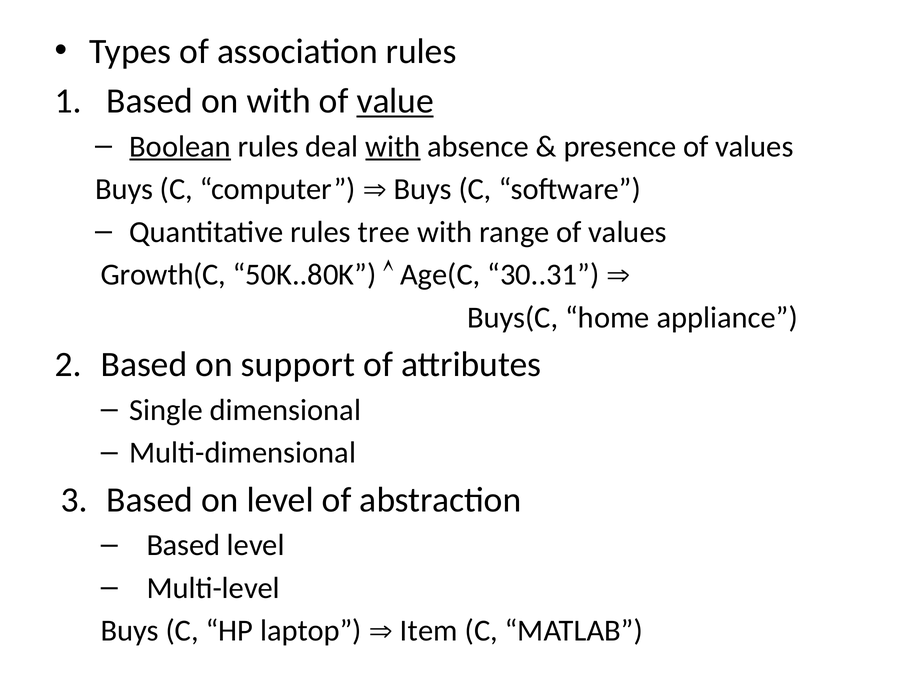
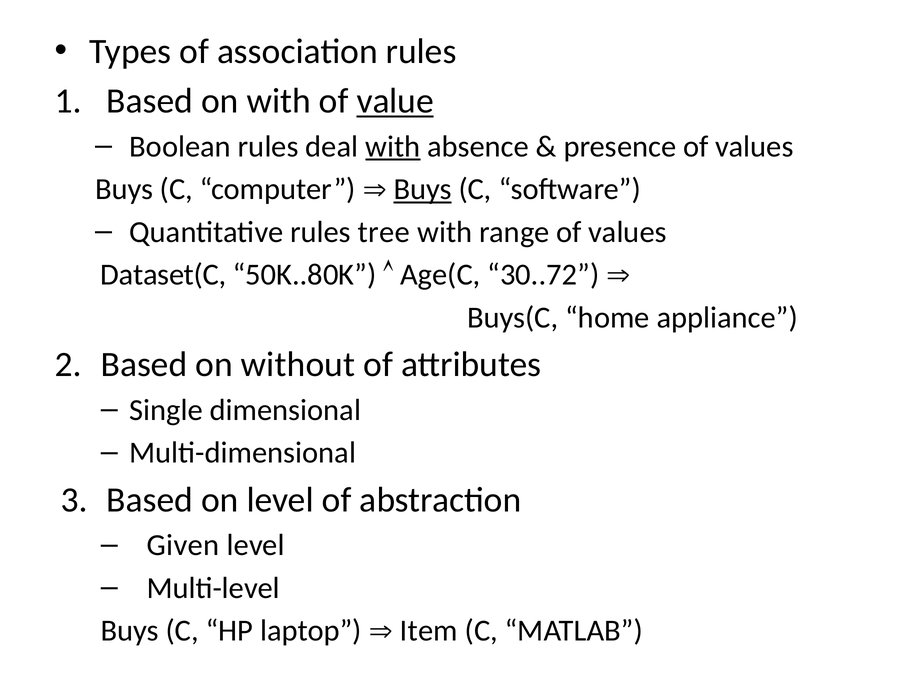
Boolean underline: present -> none
Buys at (423, 189) underline: none -> present
Growth(C: Growth(C -> Dataset(C
30..31: 30..31 -> 30..72
support: support -> without
Based at (183, 545): Based -> Given
